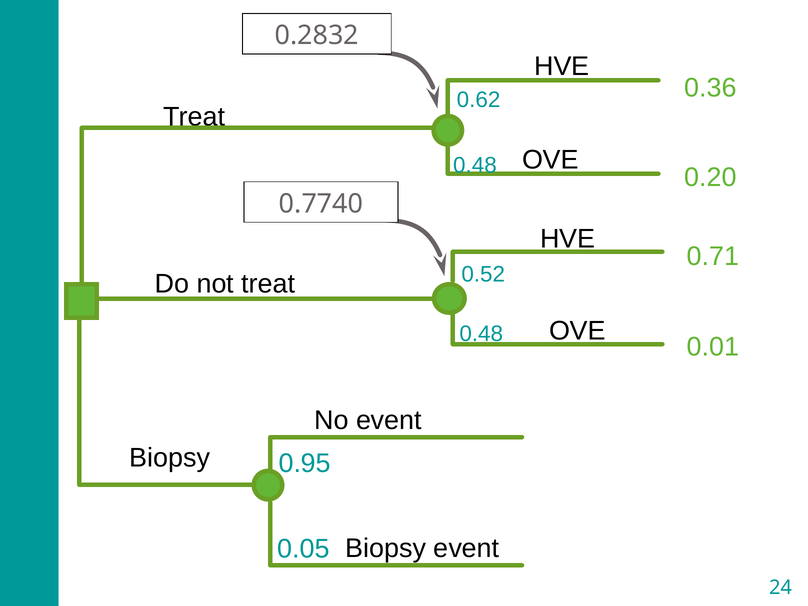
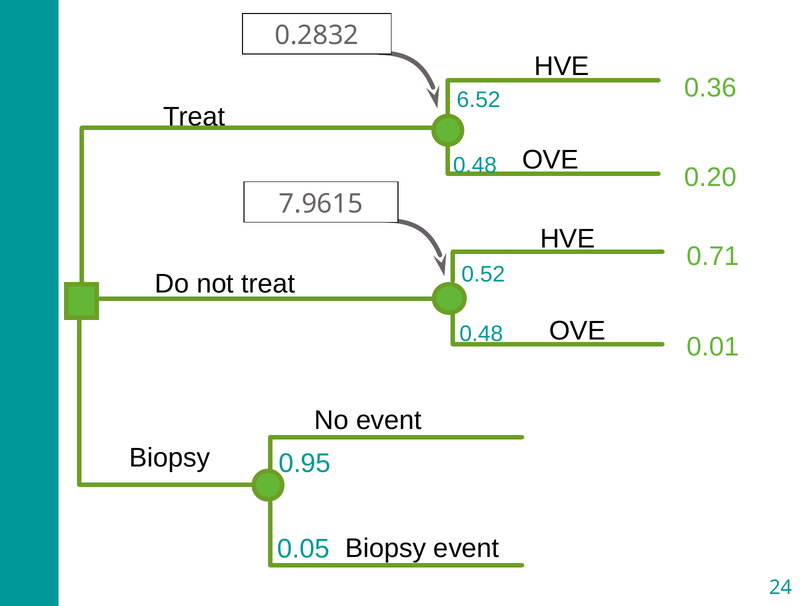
0.62: 0.62 -> 6.52
0.7740: 0.7740 -> 7.9615
